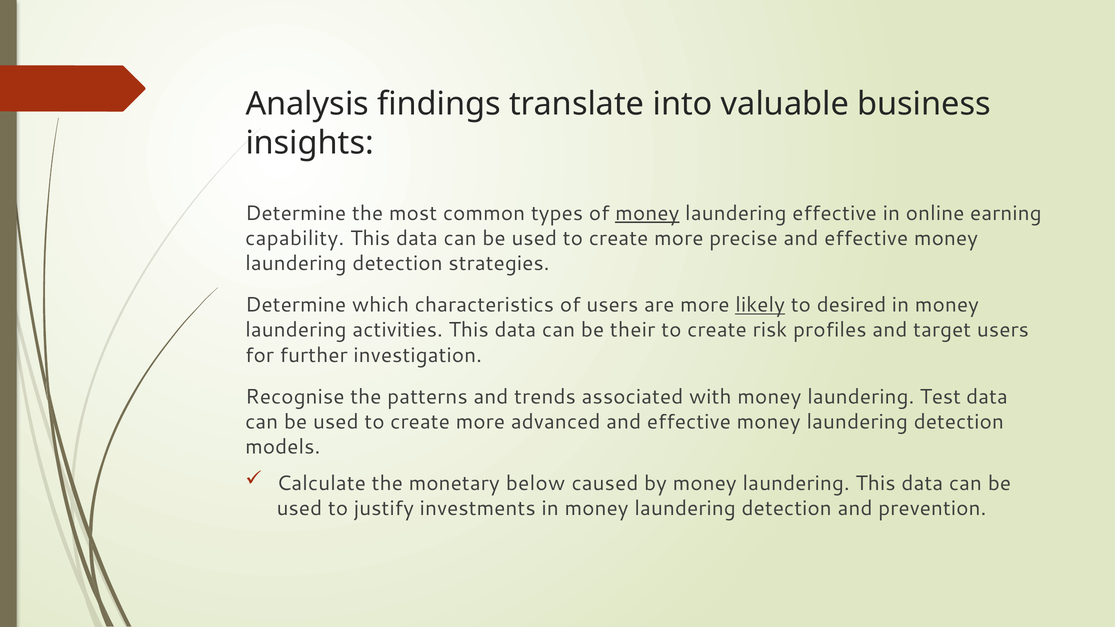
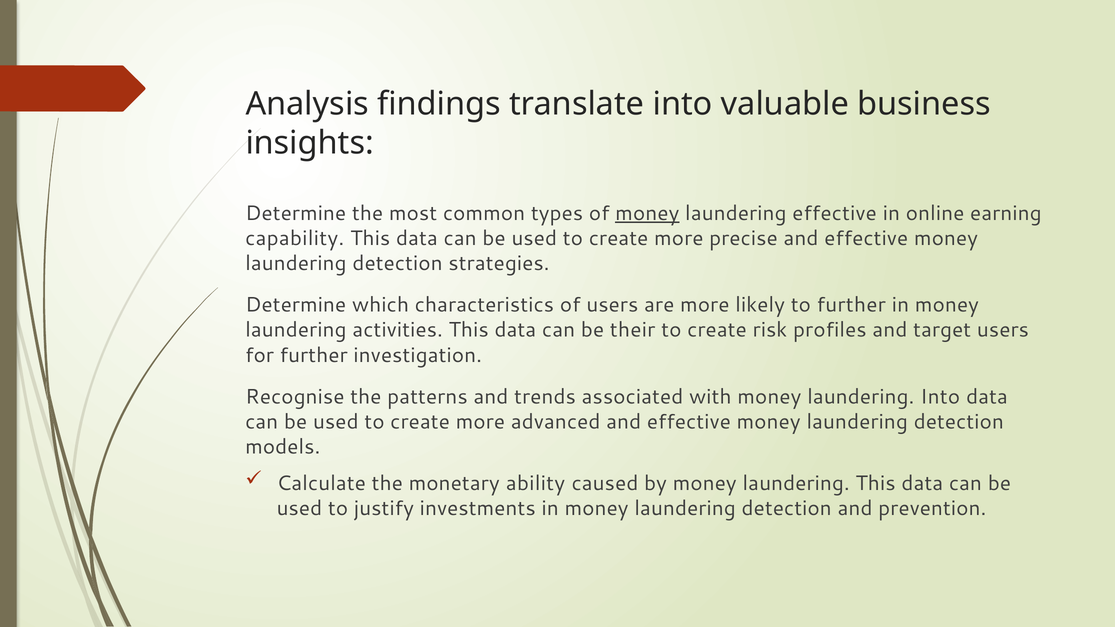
likely underline: present -> none
to desired: desired -> further
laundering Test: Test -> Into
below: below -> ability
